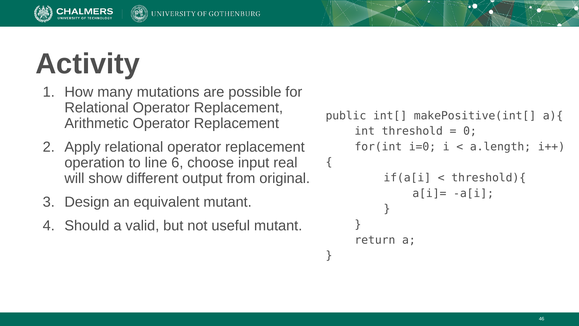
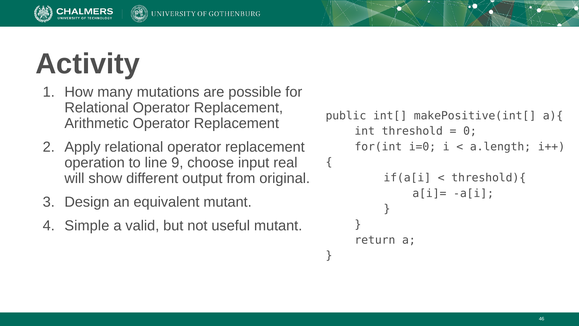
6: 6 -> 9
Should: Should -> Simple
